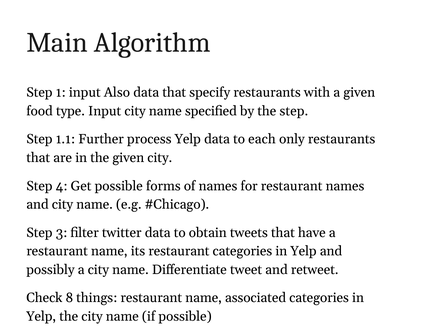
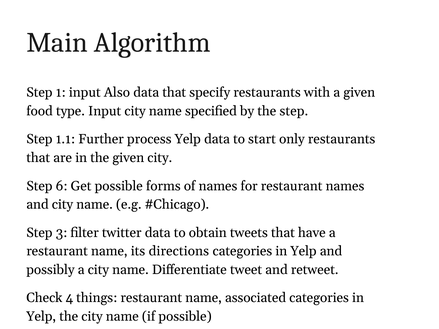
each: each -> start
4: 4 -> 6
its restaurant: restaurant -> directions
8: 8 -> 4
